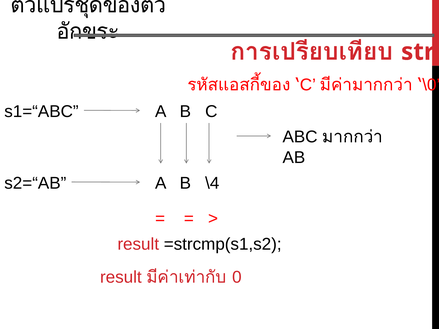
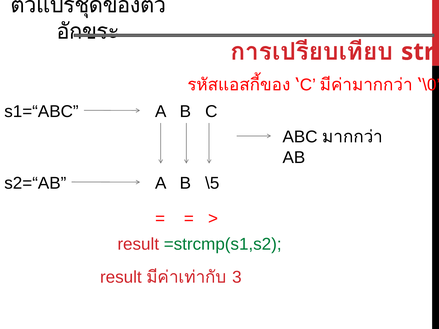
\4: \4 -> \5
=strcmp(s1,s2 colour: black -> green
0: 0 -> 3
